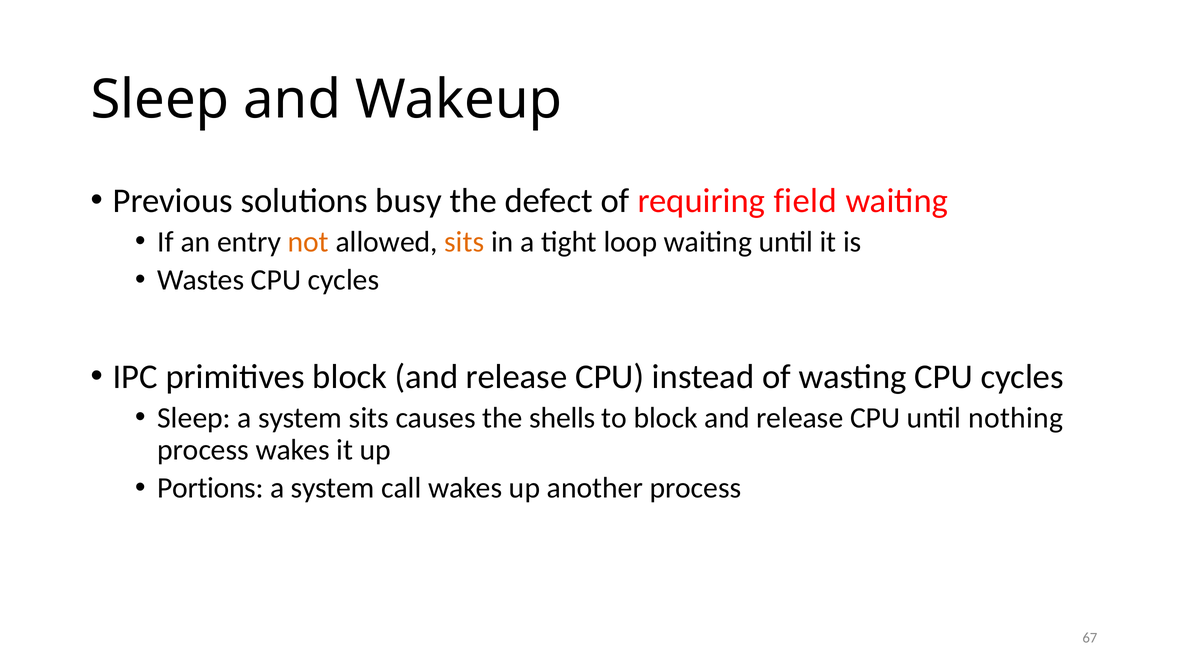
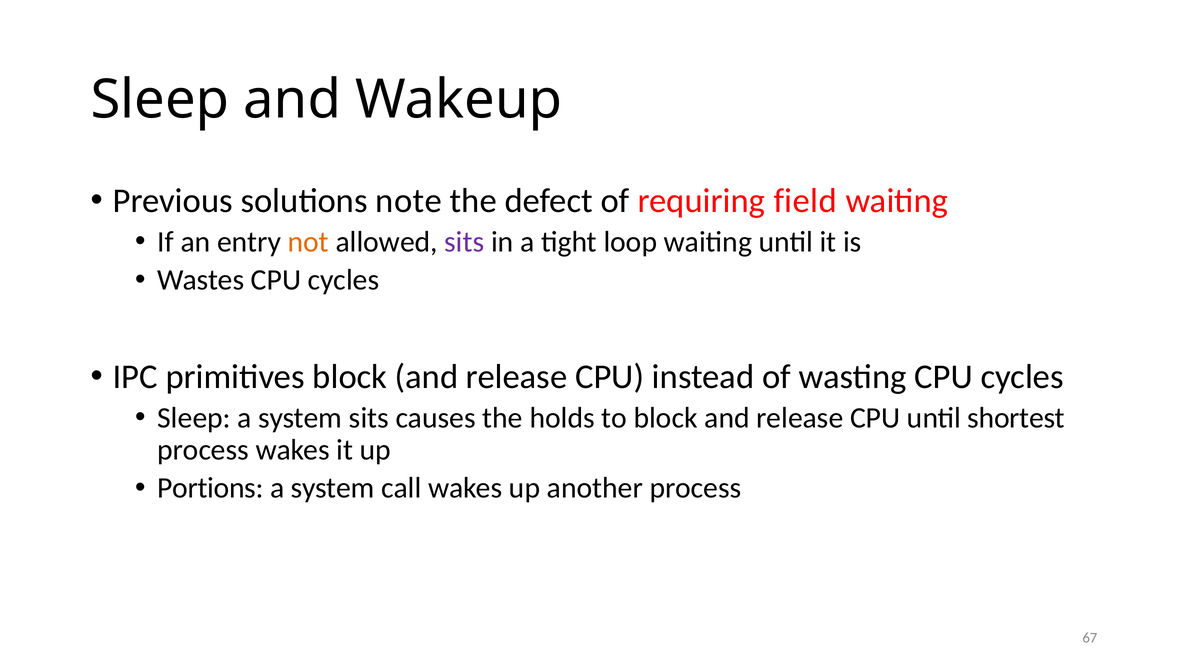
busy: busy -> note
sits at (464, 242) colour: orange -> purple
shells: shells -> holds
nothing: nothing -> shortest
